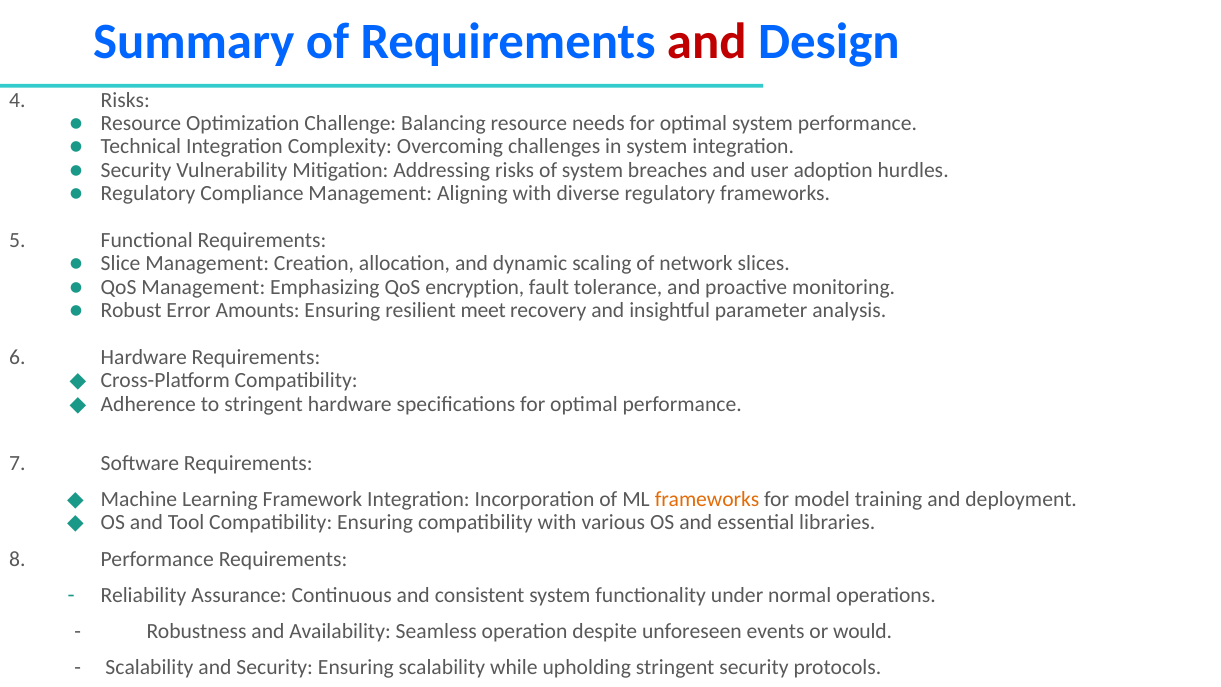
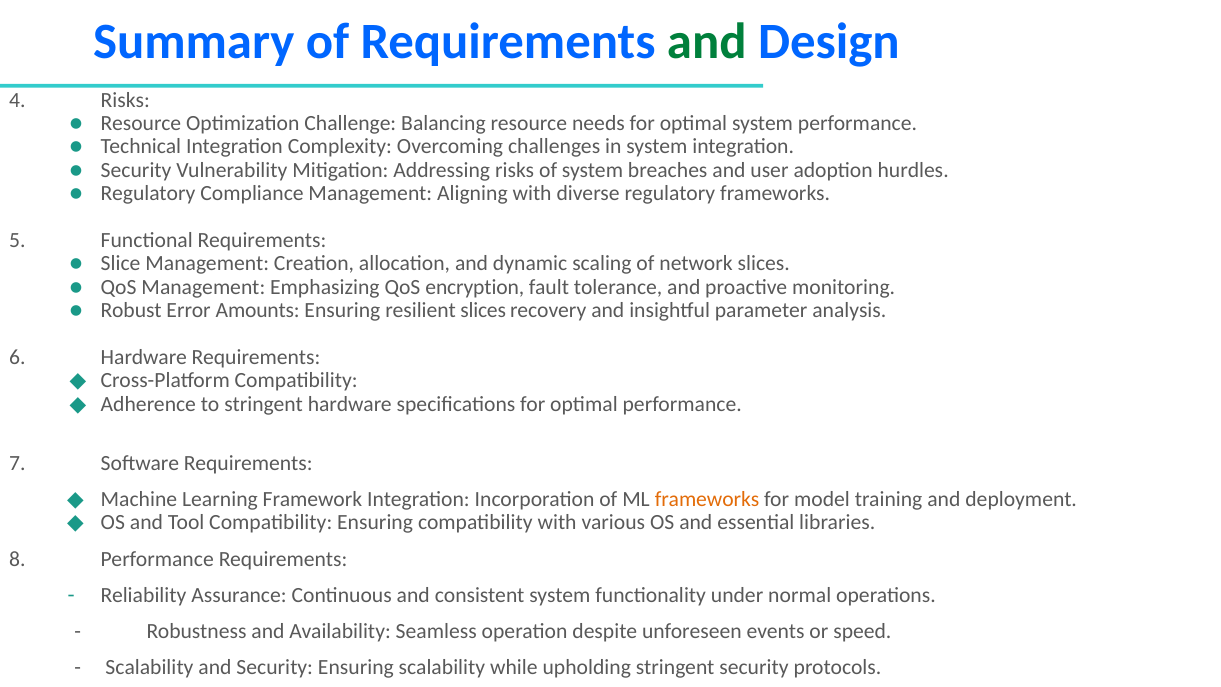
and at (707, 42) colour: red -> green
resilient meet: meet -> slices
would: would -> speed
